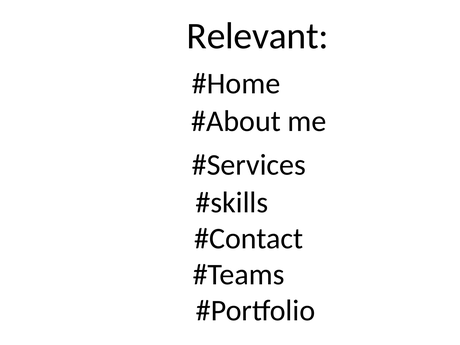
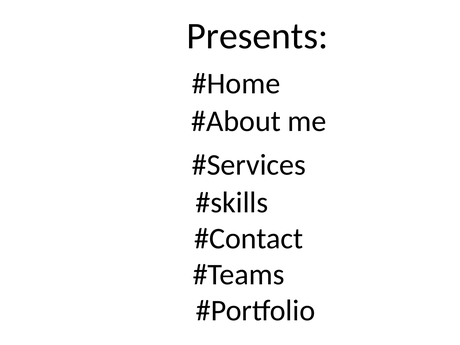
Relevant: Relevant -> Presents
